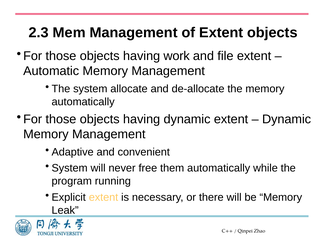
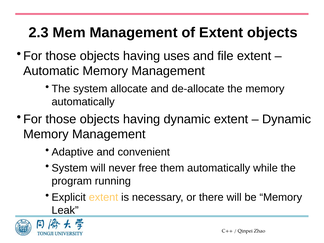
work: work -> uses
